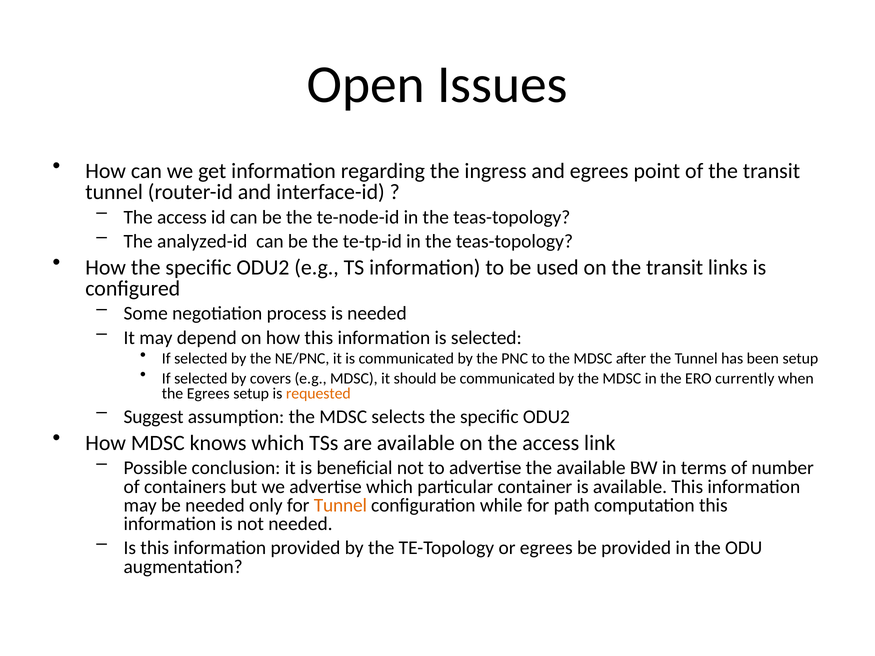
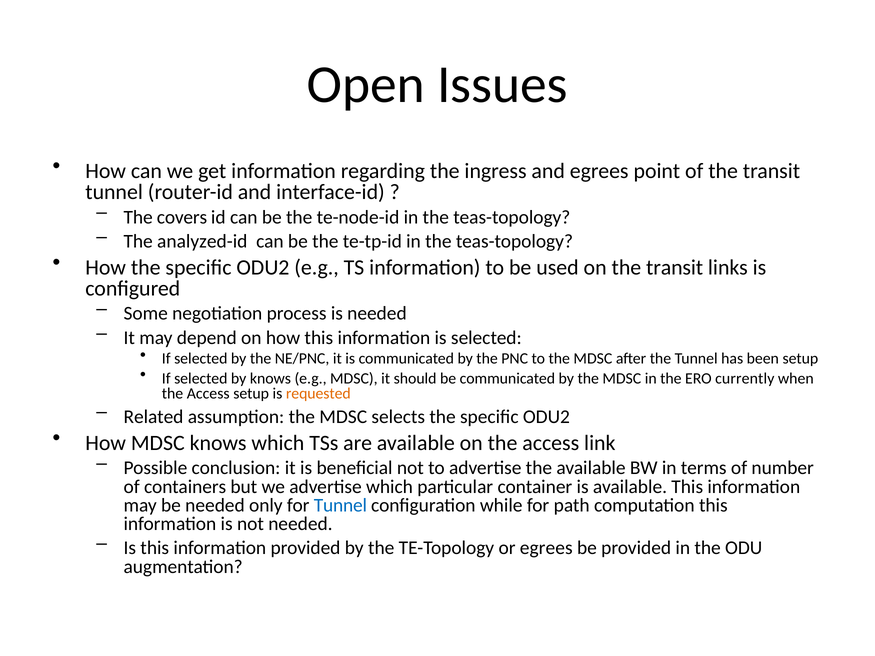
access at (182, 217): access -> covers
by covers: covers -> knows
Egrees at (208, 394): Egrees -> Access
Suggest: Suggest -> Related
Tunnel at (340, 505) colour: orange -> blue
